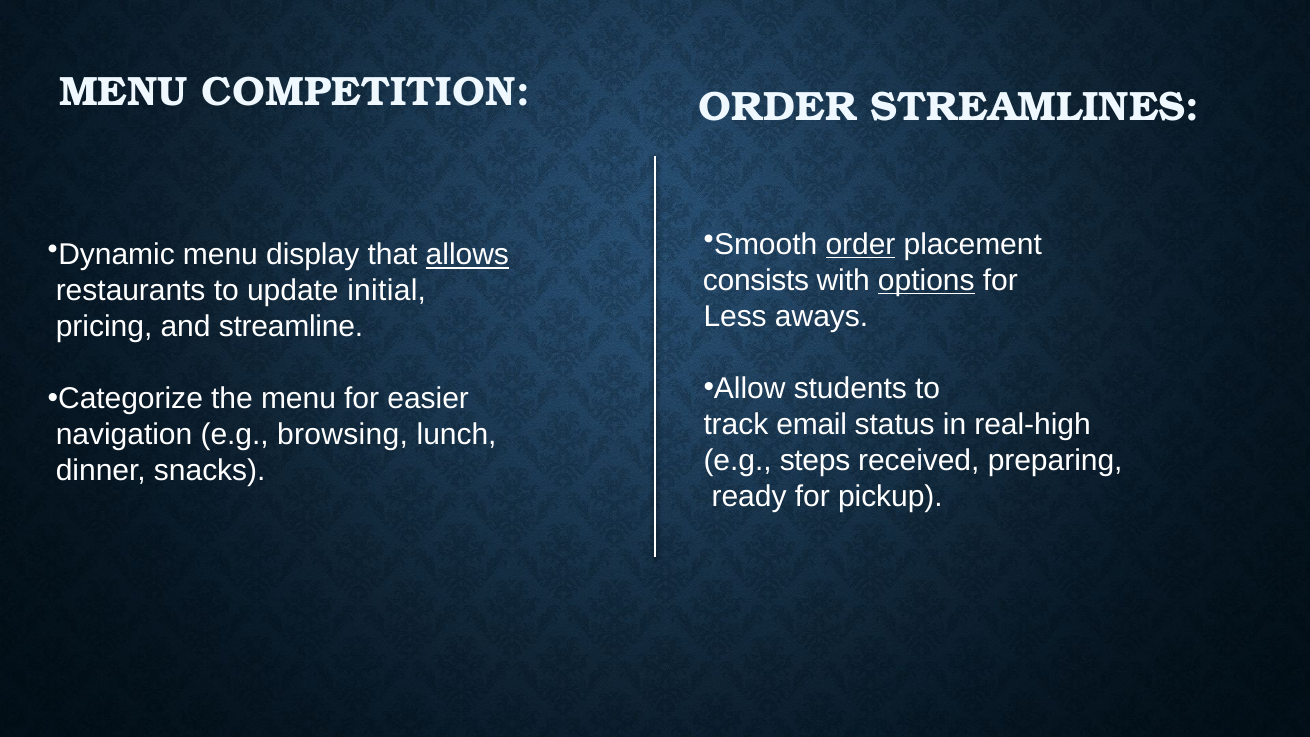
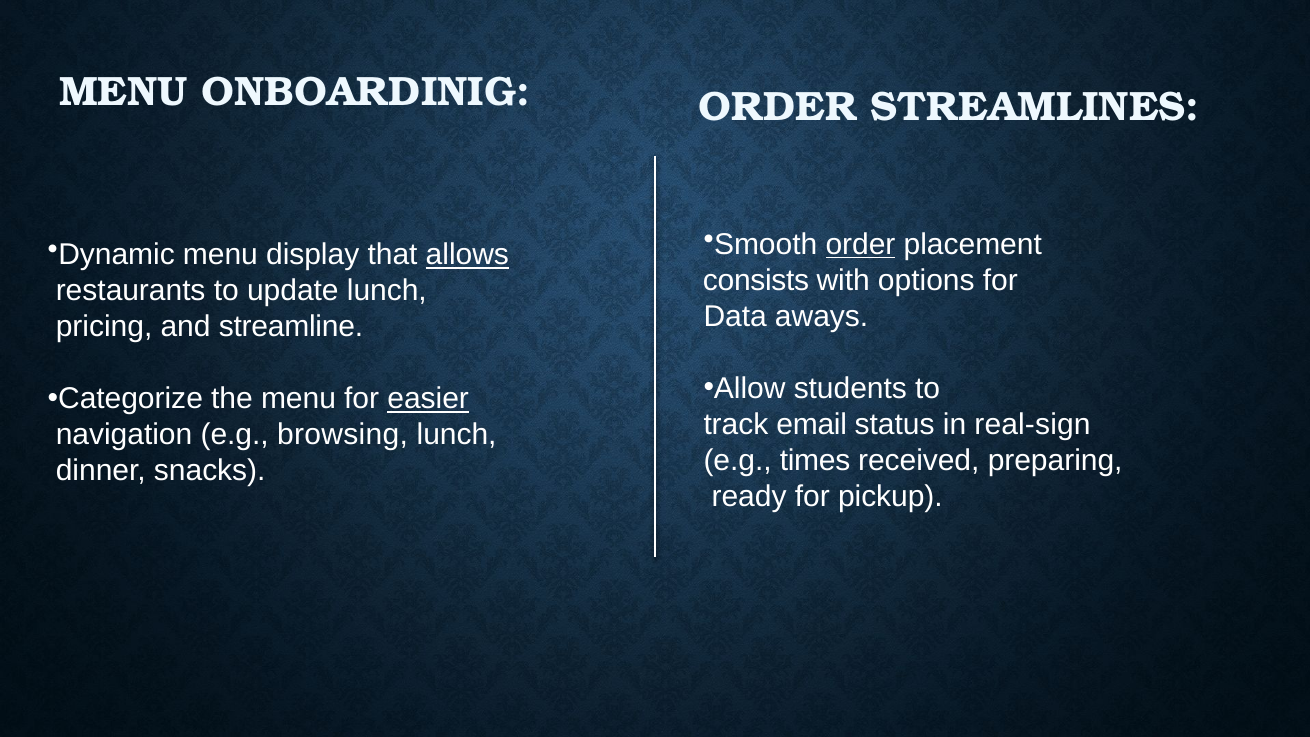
COMPETITION: COMPETITION -> ONBOARDINIG
options underline: present -> none
update initial: initial -> lunch
Less: Less -> Data
easier underline: none -> present
real-high: real-high -> real-sign
steps: steps -> times
